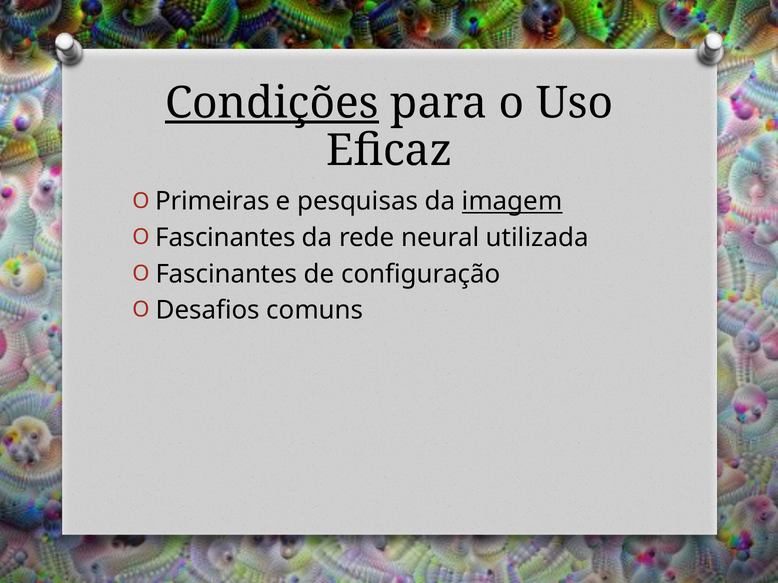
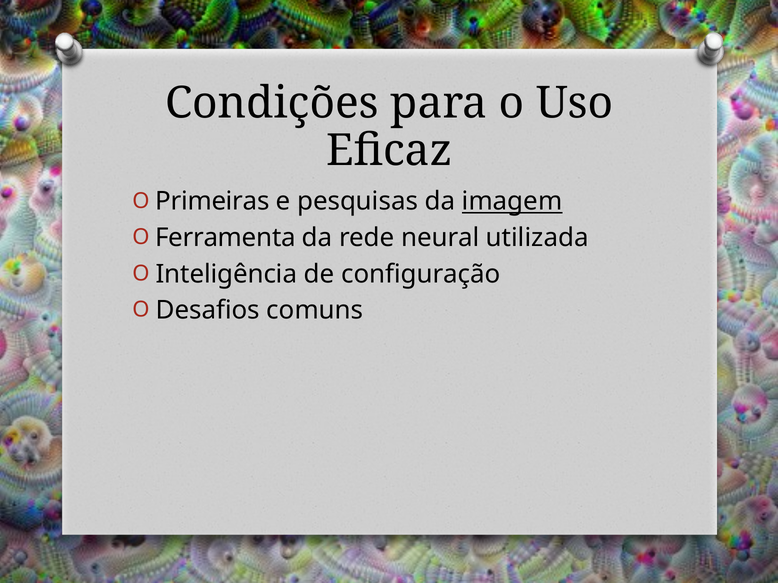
Condições underline: present -> none
Fascinantes at (225, 238): Fascinantes -> Ferramenta
Fascinantes at (226, 274): Fascinantes -> Inteligência
